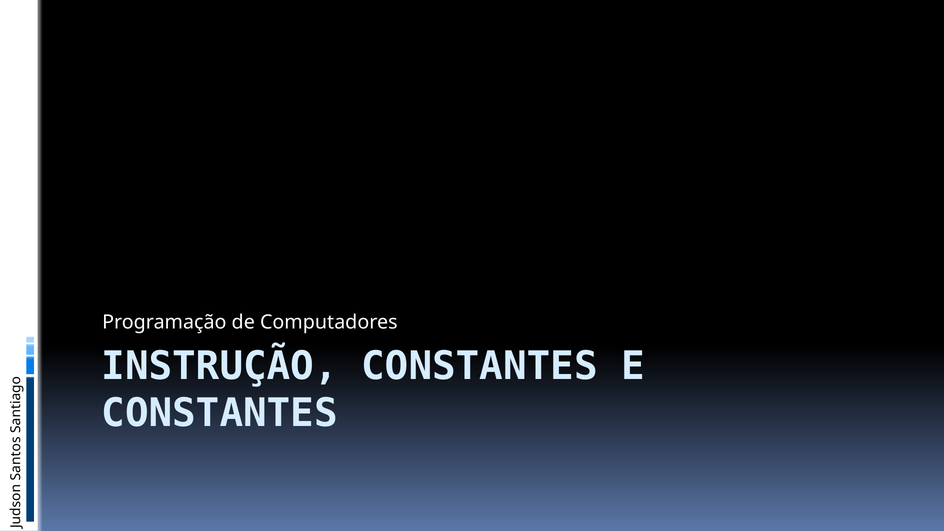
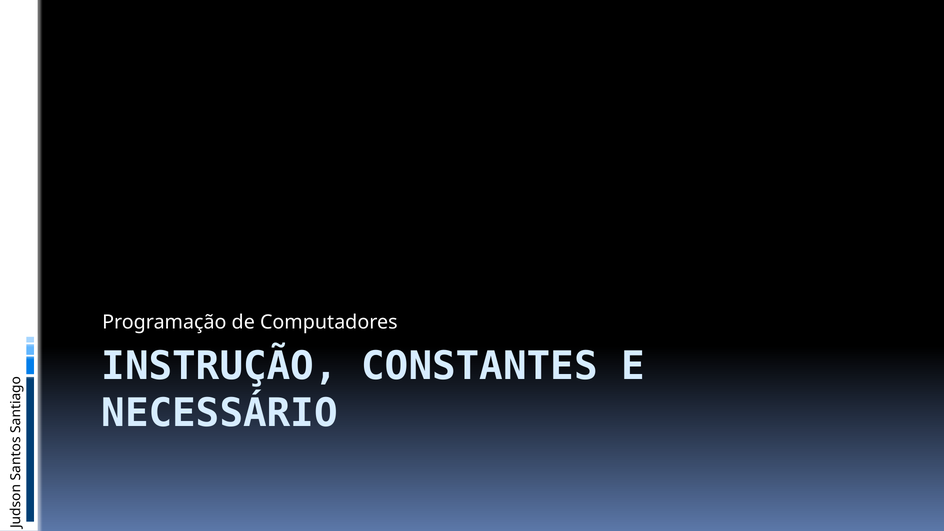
CONSTANTES at (220, 413): CONSTANTES -> NECESSÁRIO
